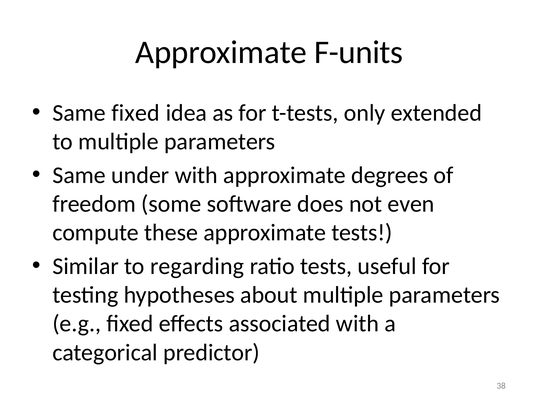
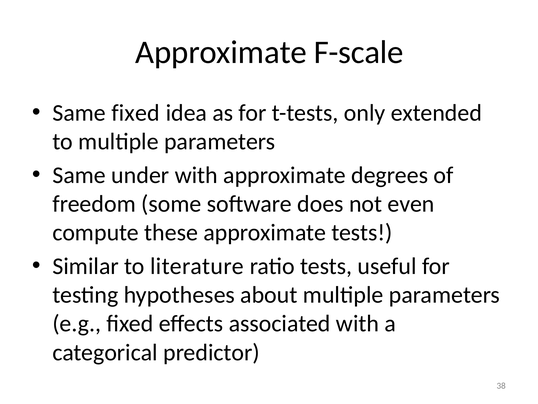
F-units: F-units -> F-scale
regarding: regarding -> literature
